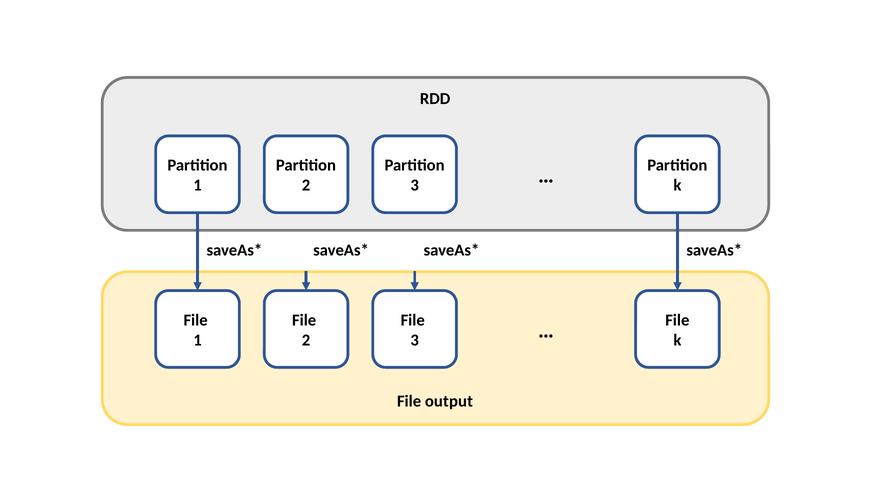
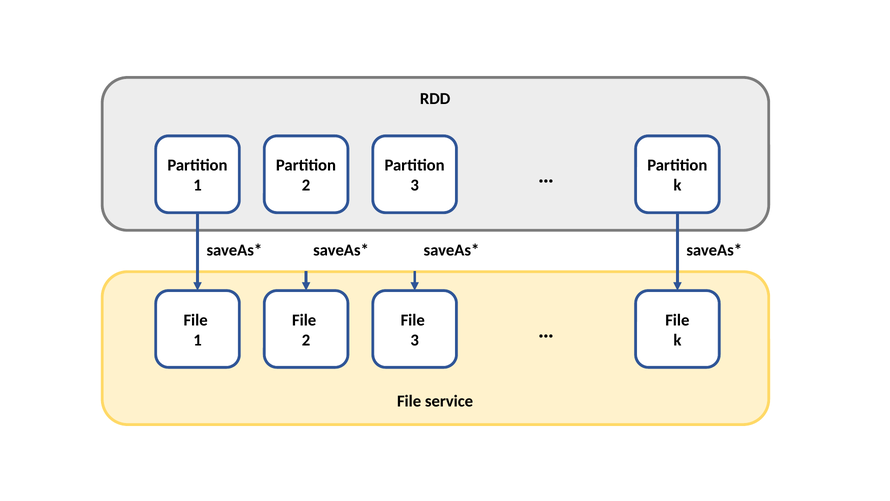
output: output -> service
